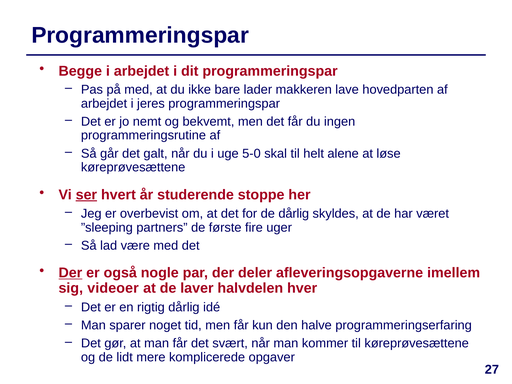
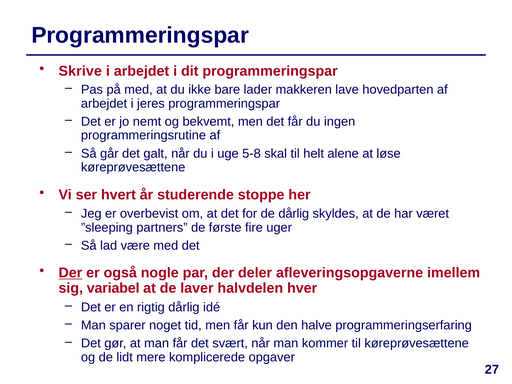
Begge: Begge -> Skrive
5-0: 5-0 -> 5-8
ser underline: present -> none
videoer: videoer -> variabel
